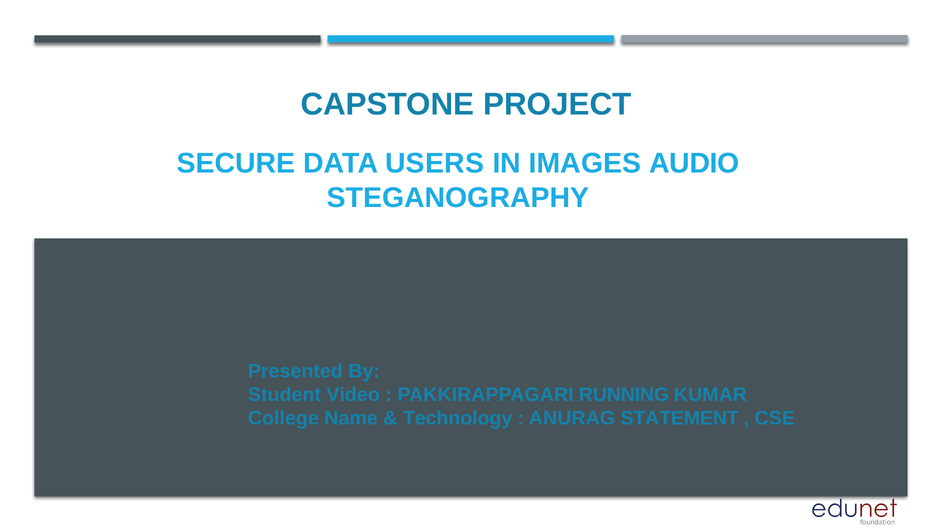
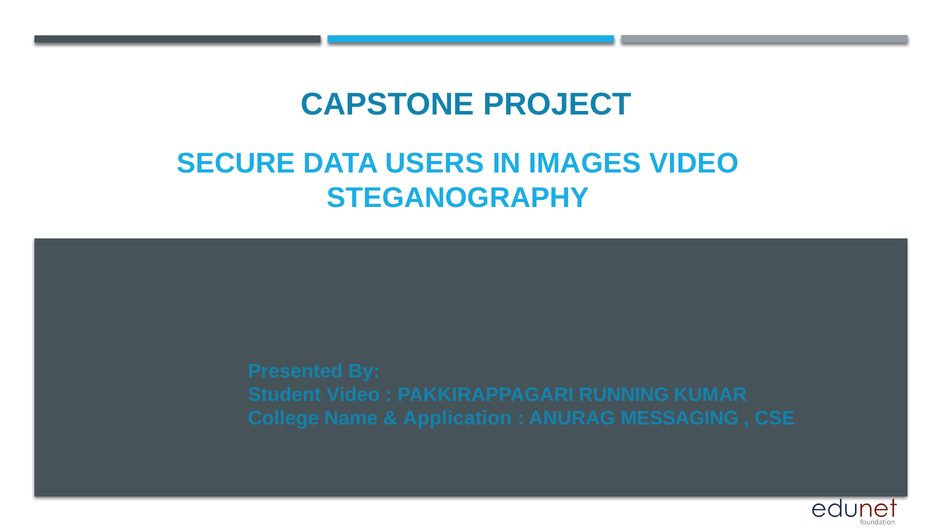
IMAGES AUDIO: AUDIO -> VIDEO
Technology: Technology -> Application
STATEMENT: STATEMENT -> MESSAGING
